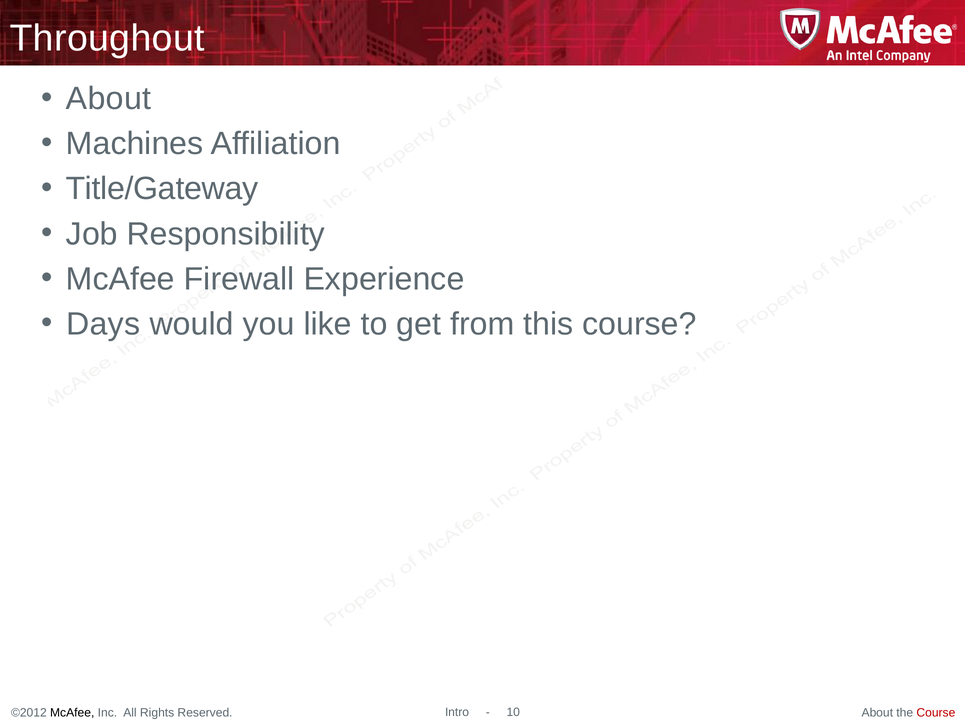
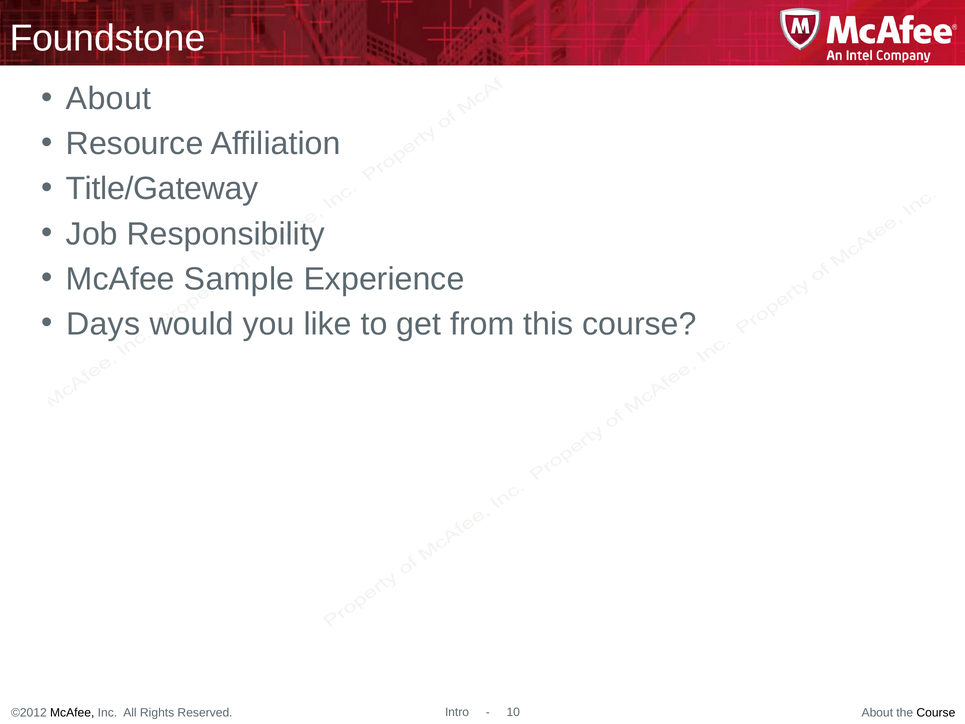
Throughout: Throughout -> Foundstone
Machines: Machines -> Resource
Firewall: Firewall -> Sample
Course at (936, 713) colour: red -> black
